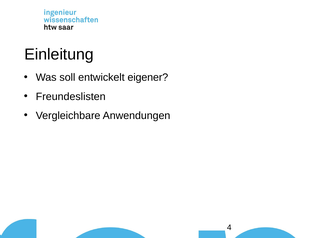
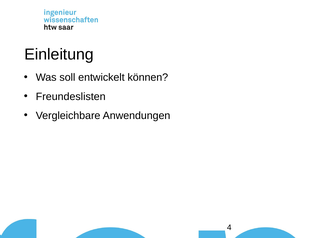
eigener: eigener -> können
